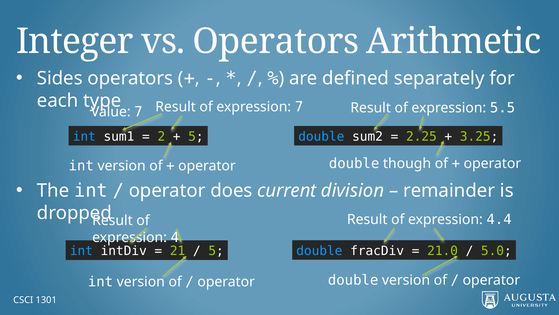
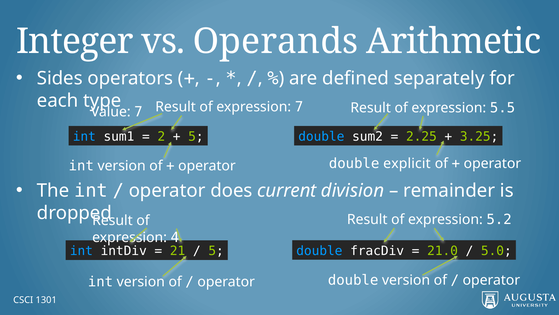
vs Operators: Operators -> Operands
though: though -> explicit
4.4: 4.4 -> 5.2
